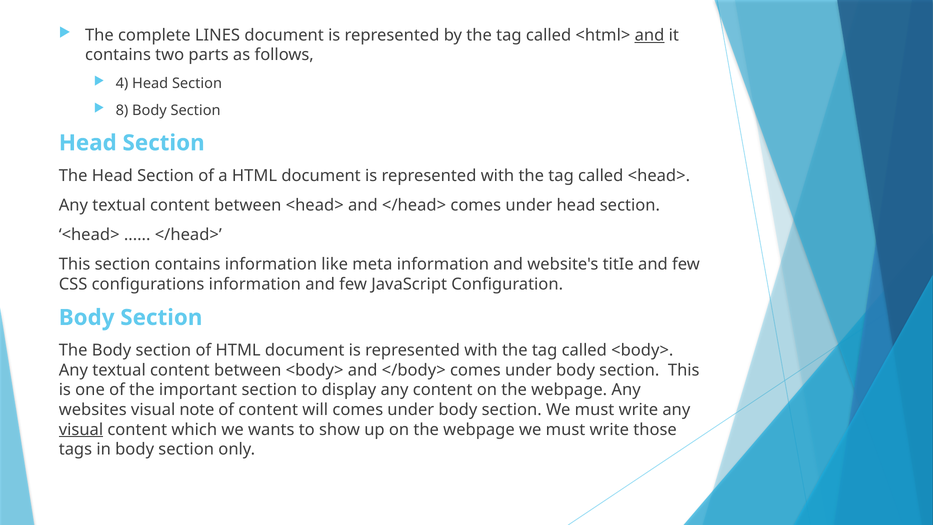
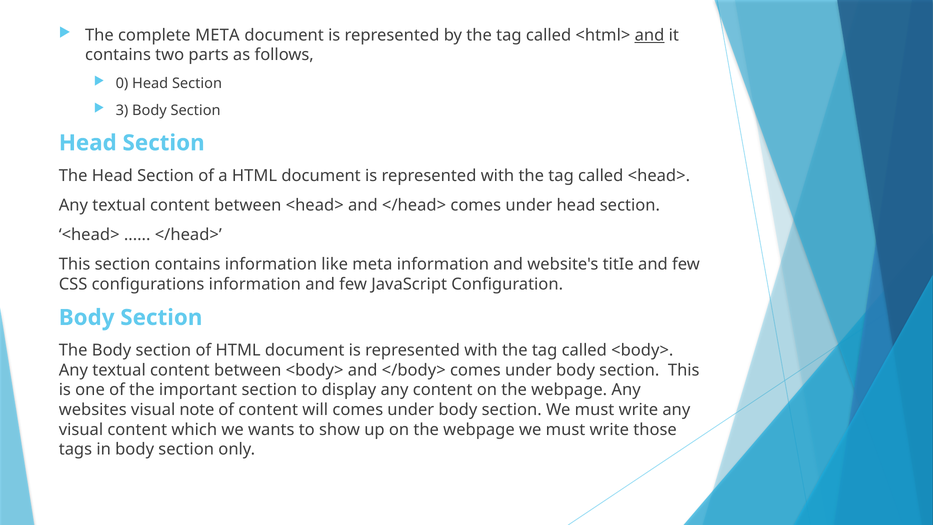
complete LINES: LINES -> META
4: 4 -> 0
8: 8 -> 3
visual at (81, 429) underline: present -> none
